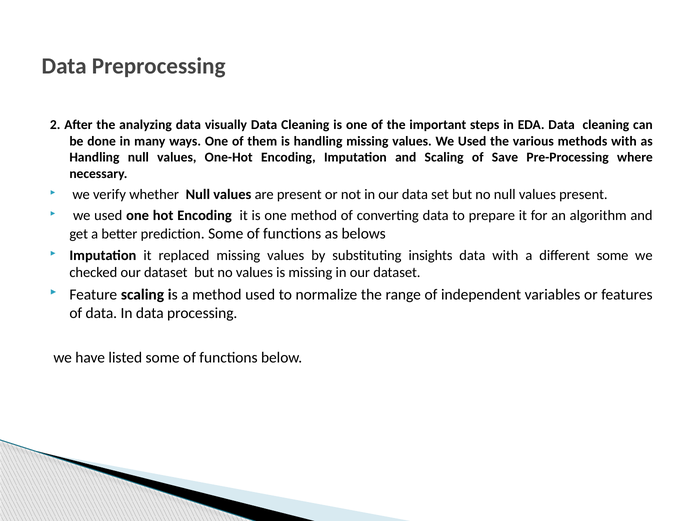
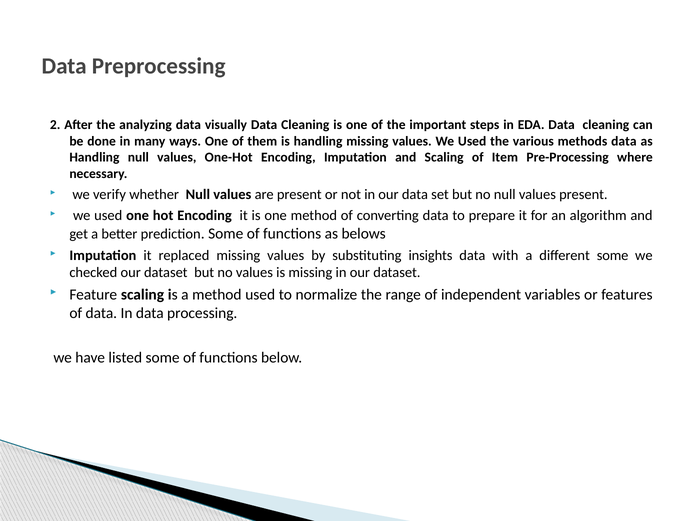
methods with: with -> data
Save: Save -> Item
